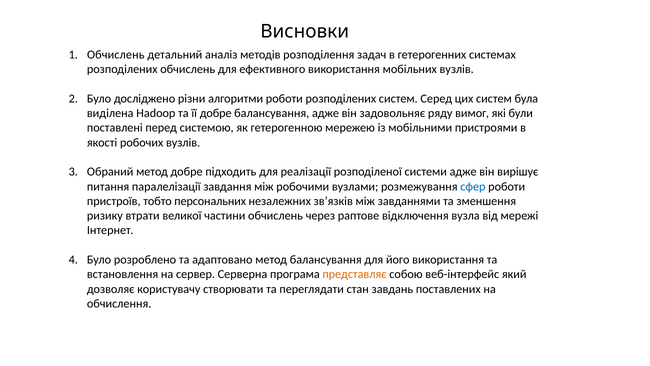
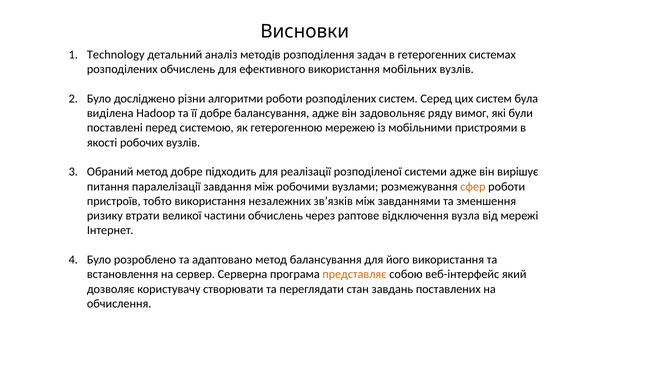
Обчислень at (116, 55): Обчислень -> Technology
сфер colour: blue -> orange
тобто персональних: персональних -> використання
